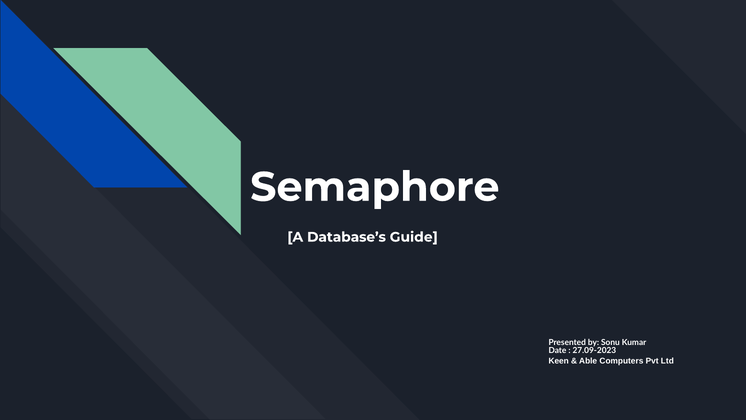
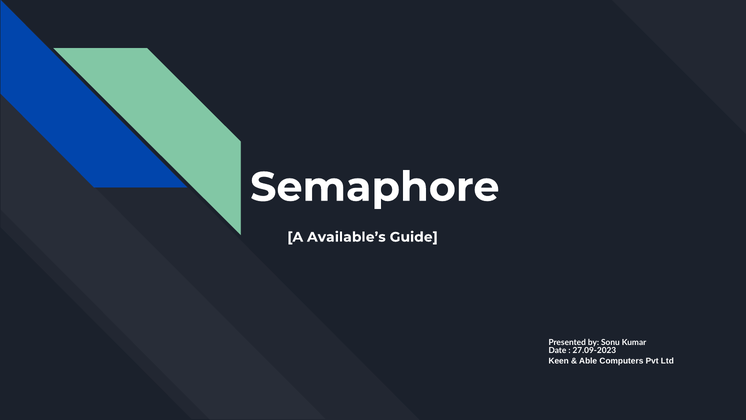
Database’s: Database’s -> Available’s
